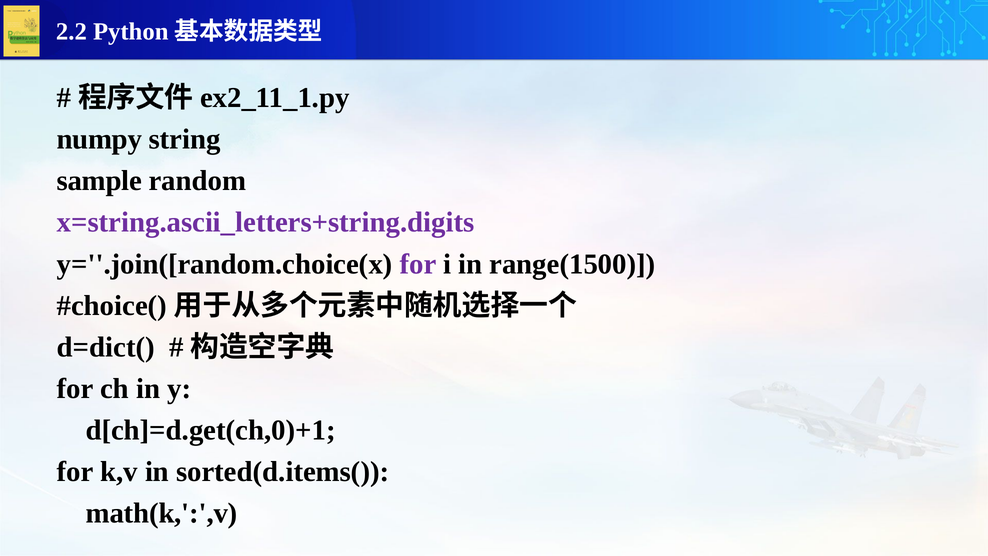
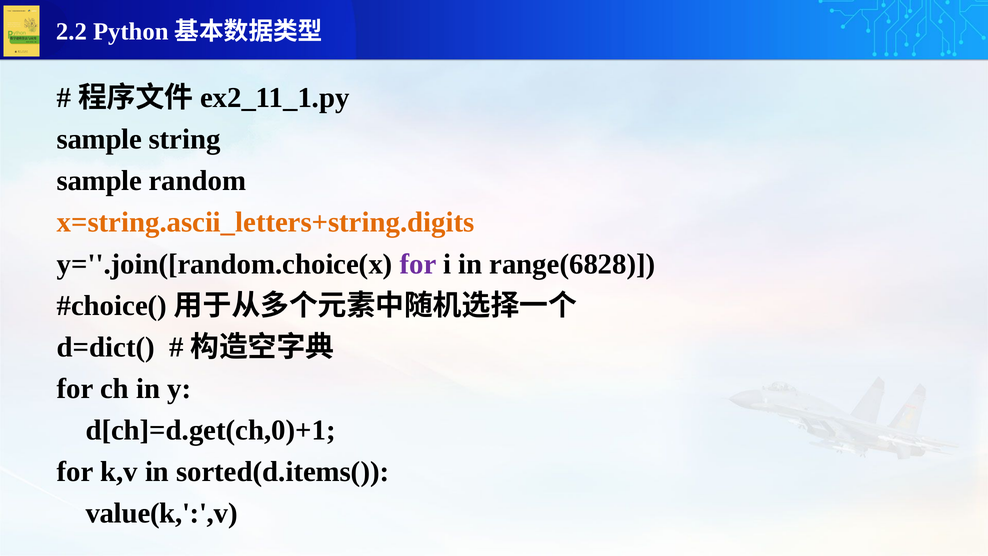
numpy at (99, 139): numpy -> sample
x=string.ascii_letters+string.digits colour: purple -> orange
range(1500: range(1500 -> range(6828
math(k,':',v: math(k,':',v -> value(k,':',v
